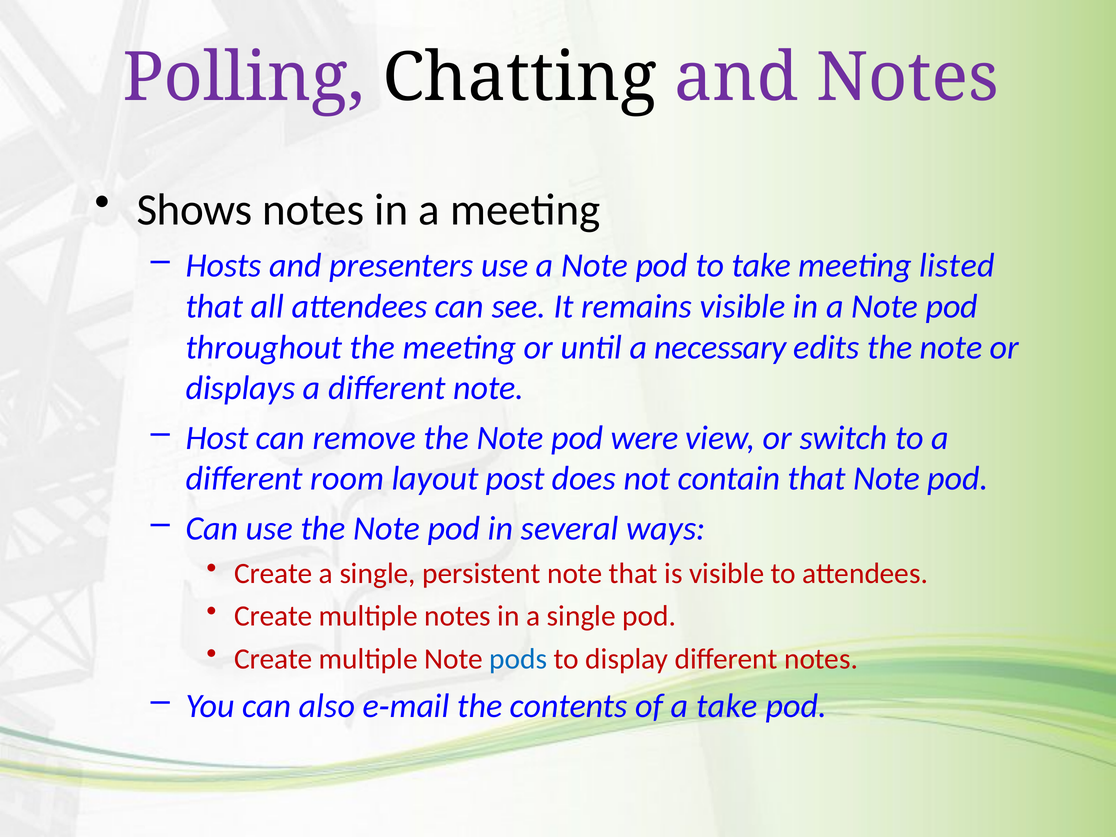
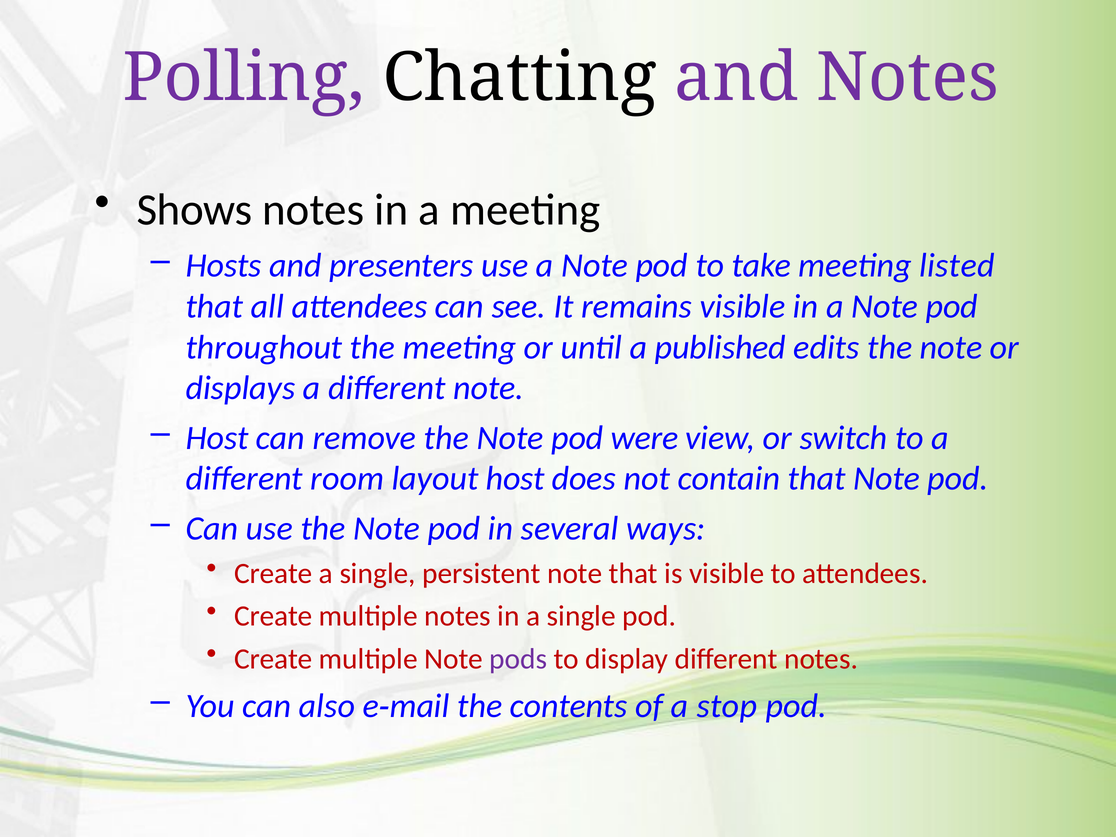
necessary: necessary -> published
layout post: post -> host
pods colour: blue -> purple
a take: take -> stop
